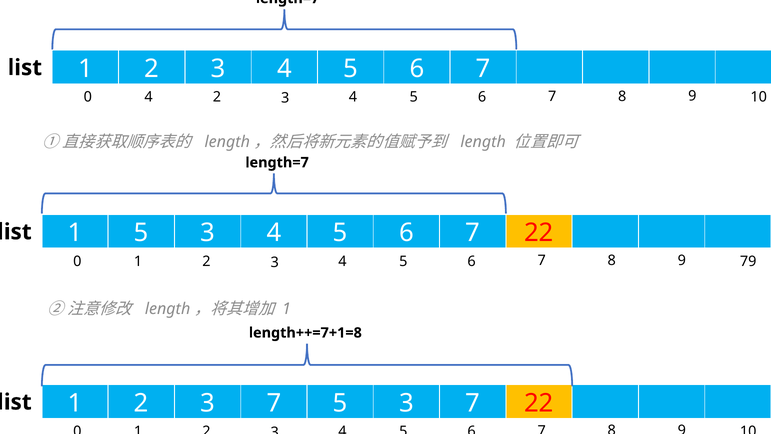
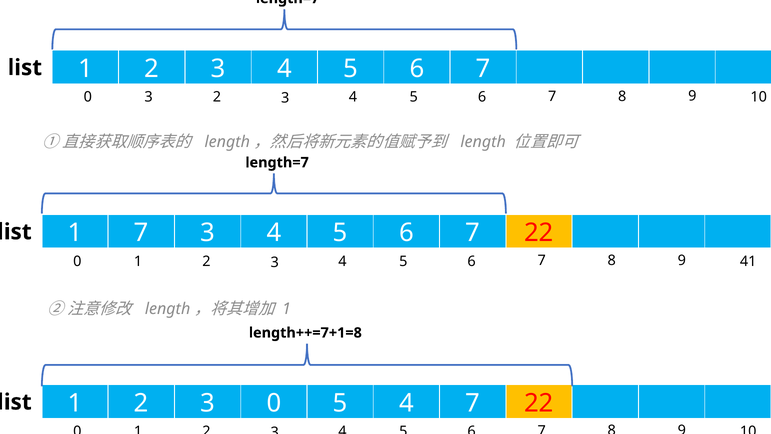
0 4: 4 -> 3
1 5: 5 -> 7
79: 79 -> 41
2 3 7: 7 -> 0
3 at (406, 403): 3 -> 4
